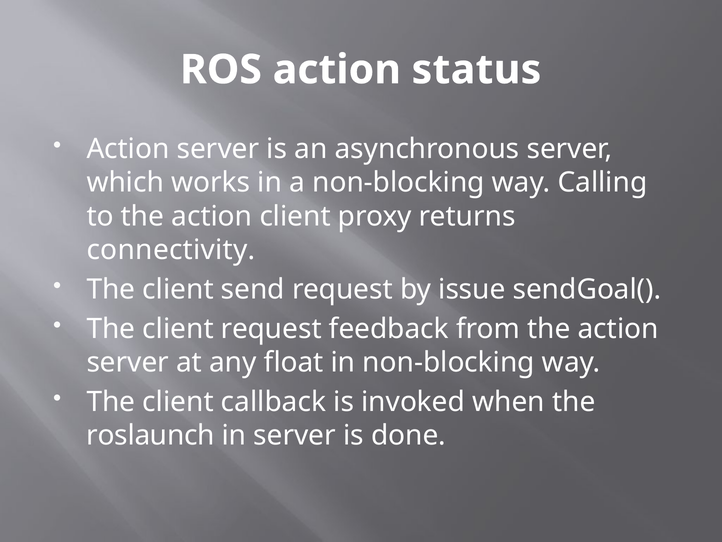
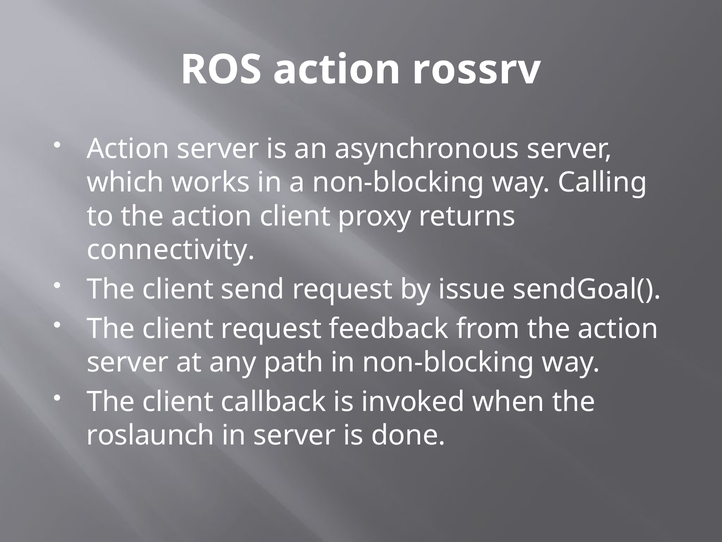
status: status -> rossrv
float: float -> path
